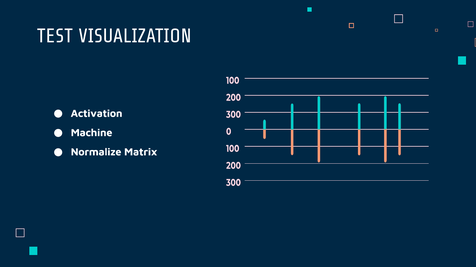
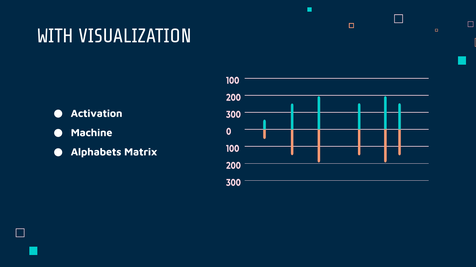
TEST: TEST -> WITH
Normalize: Normalize -> Alphabets
